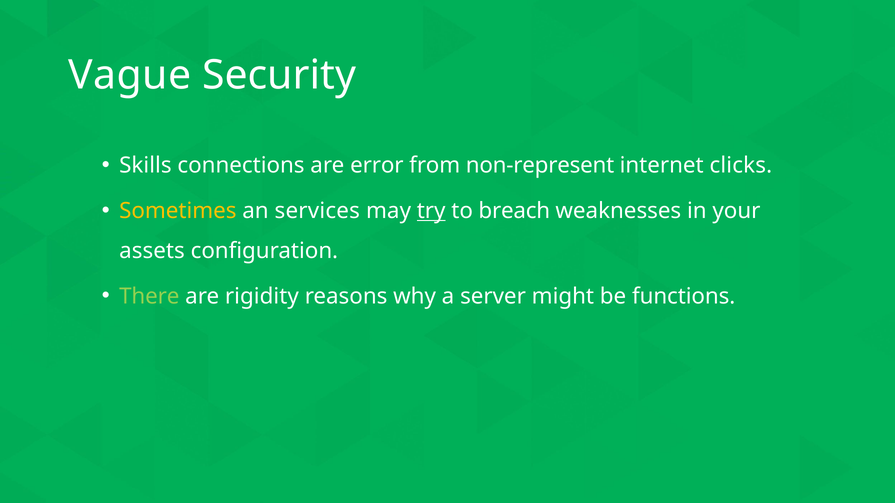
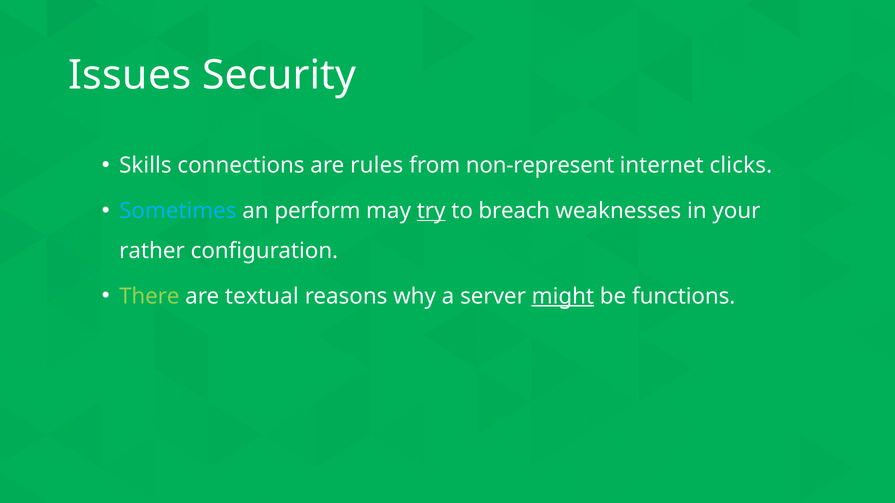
Vague: Vague -> Issues
error: error -> rules
Sometimes colour: yellow -> light blue
services: services -> perform
assets: assets -> rather
rigidity: rigidity -> textual
might underline: none -> present
